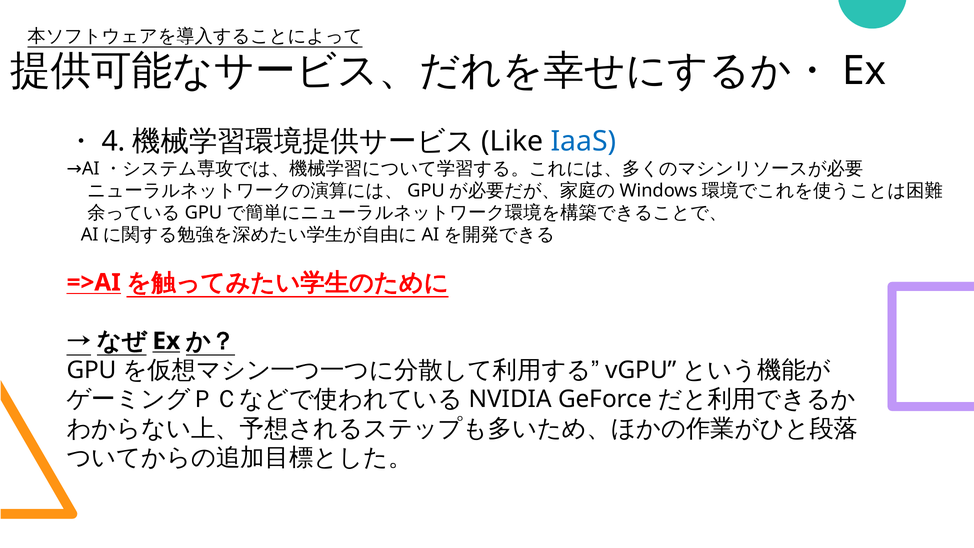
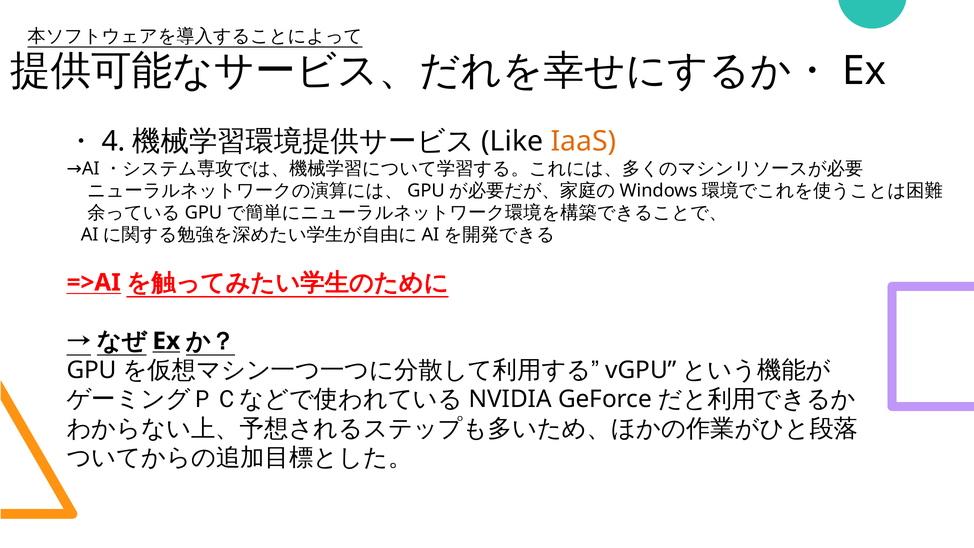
IaaS colour: blue -> orange
